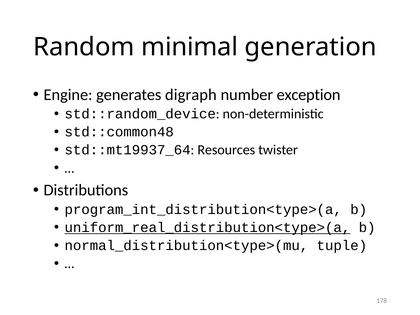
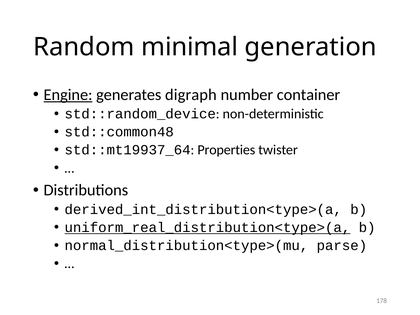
Engine underline: none -> present
exception: exception -> container
Resources: Resources -> Properties
program_int_distribution<type>(a: program_int_distribution<type>(a -> derived_int_distribution<type>(a
tuple: tuple -> parse
